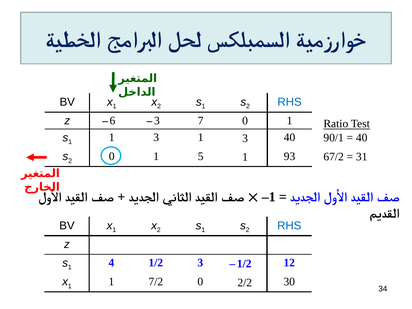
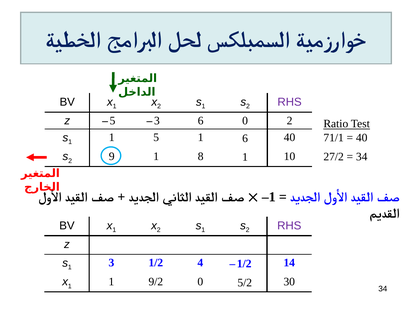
RHS at (290, 102) colour: blue -> purple
6 at (112, 121): 6 -> 5
3 7: 7 -> 6
1 at (290, 121): 1 -> 2
1 1 3: 3 -> 5
3 at (245, 138): 3 -> 6
90/1: 90/1 -> 71/1
2 0: 0 -> 9
5: 5 -> 8
93: 93 -> 10
67/2: 67/2 -> 27/2
31 at (362, 157): 31 -> 34
RHS at (289, 226) colour: blue -> purple
1 4: 4 -> 3
1/2 3: 3 -> 4
12: 12 -> 14
7/2: 7/2 -> 9/2
2/2: 2/2 -> 5/2
